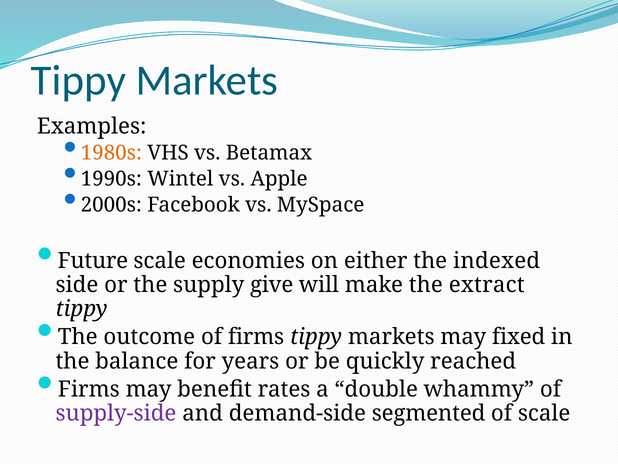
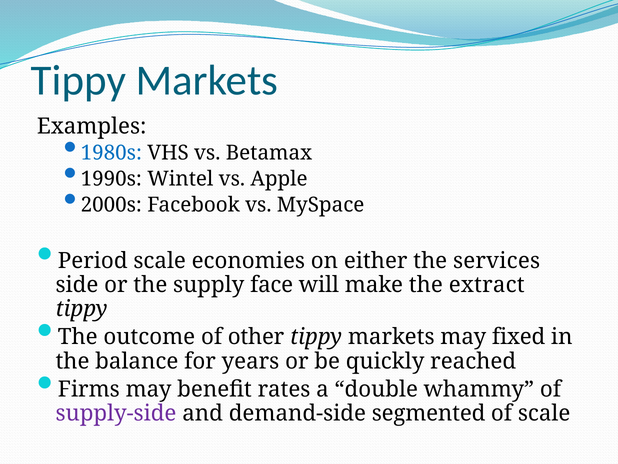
1980s colour: orange -> blue
Future: Future -> Period
indexed: indexed -> services
give: give -> face
of firms: firms -> other
